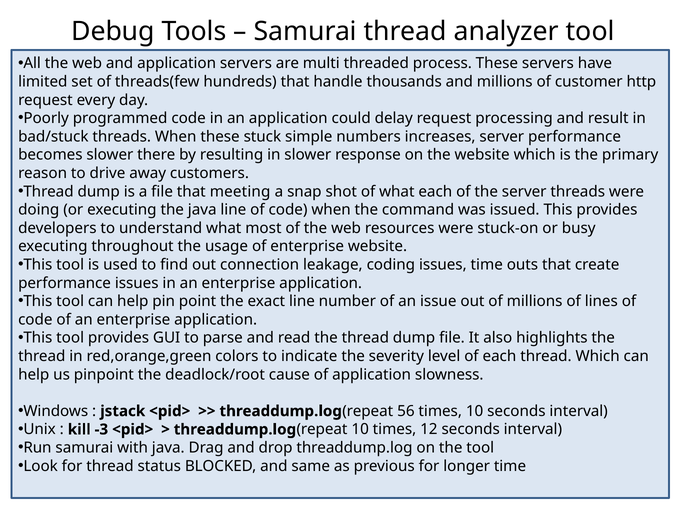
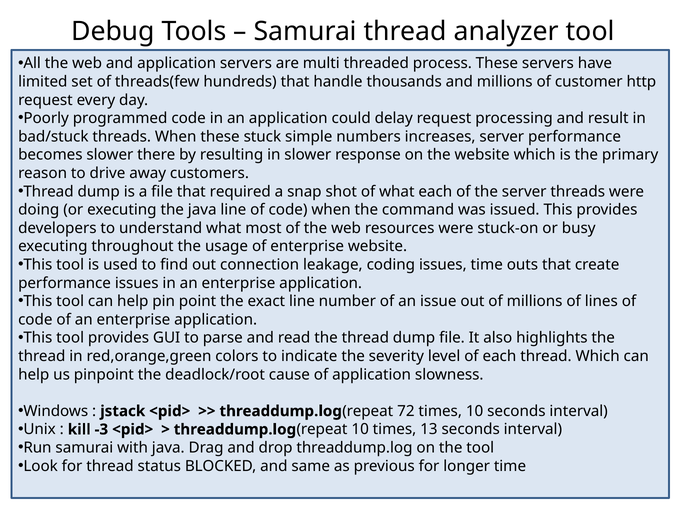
meeting: meeting -> required
56: 56 -> 72
12: 12 -> 13
